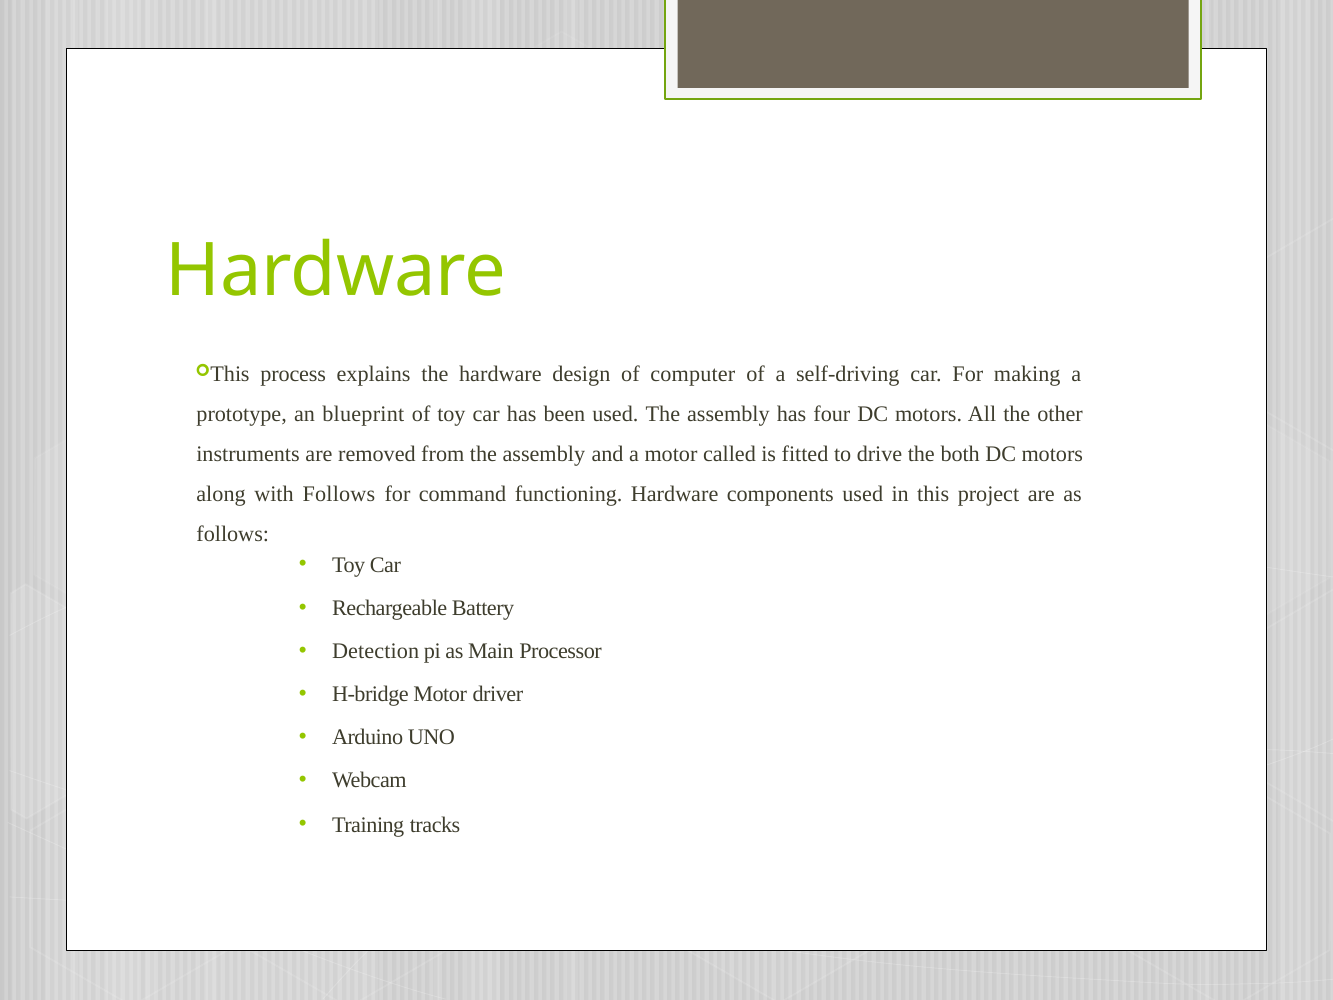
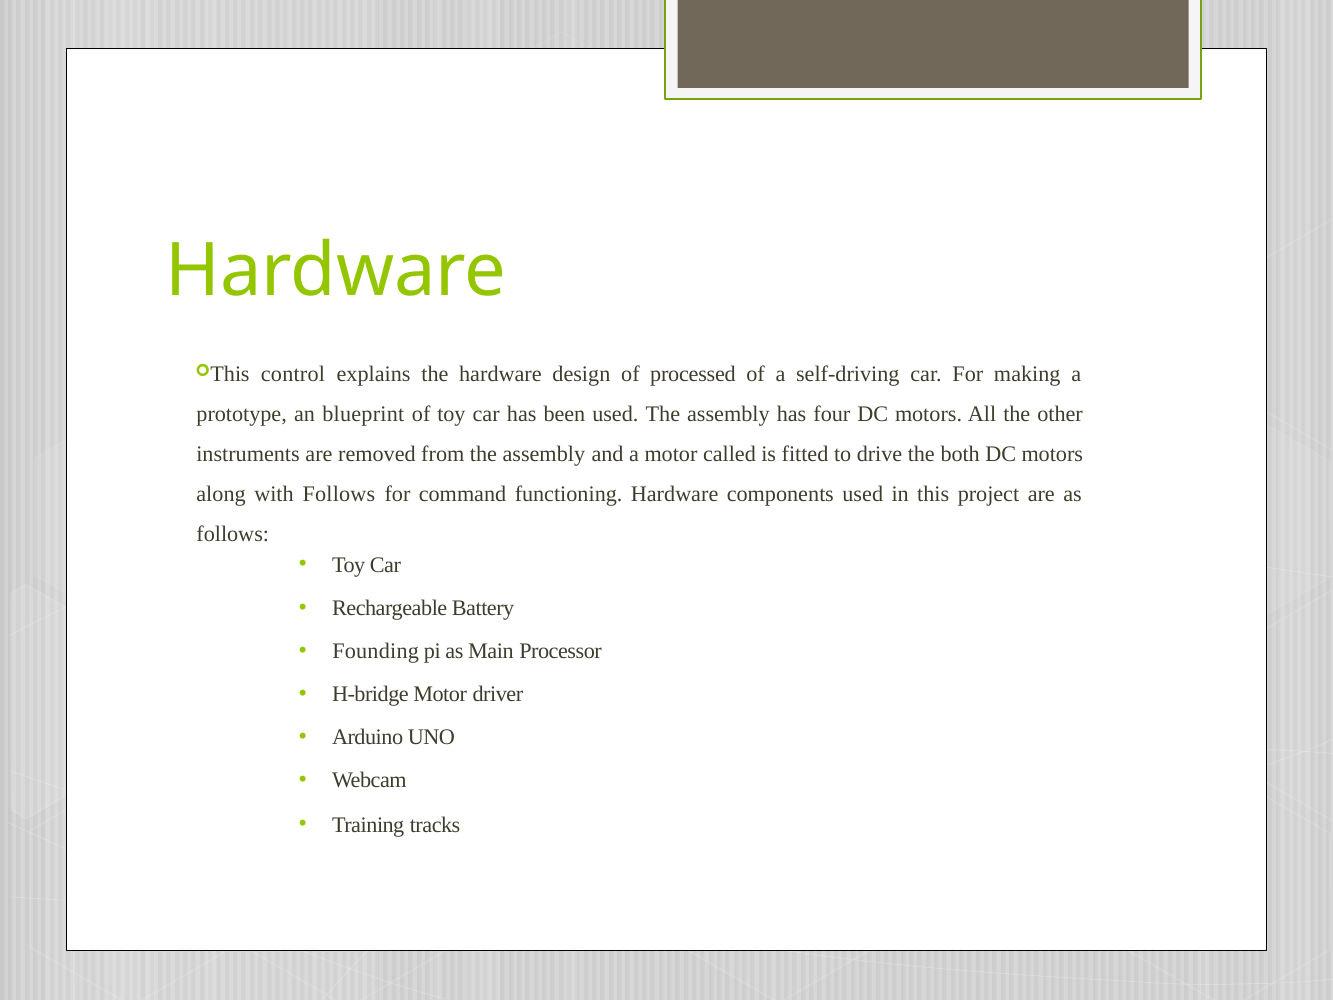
process: process -> control
computer: computer -> processed
Detection: Detection -> Founding
